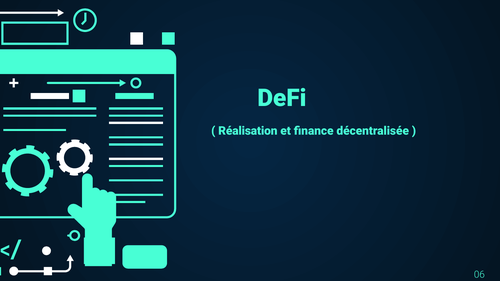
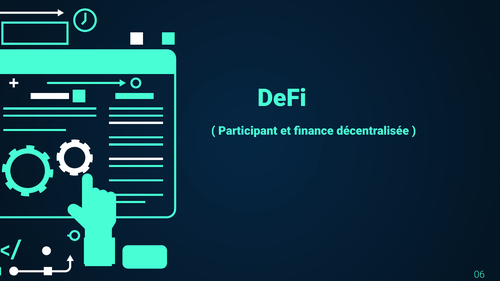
Réalisation: Réalisation -> Participant
